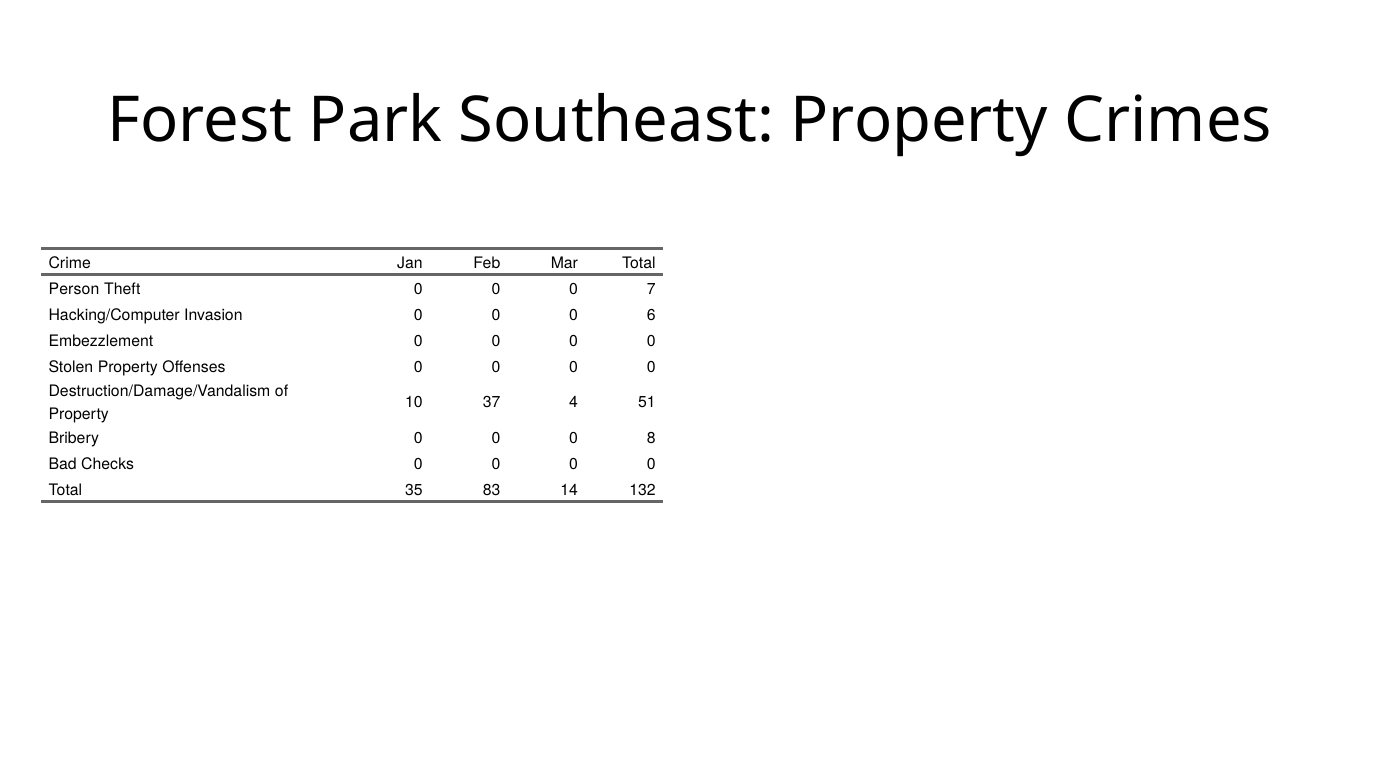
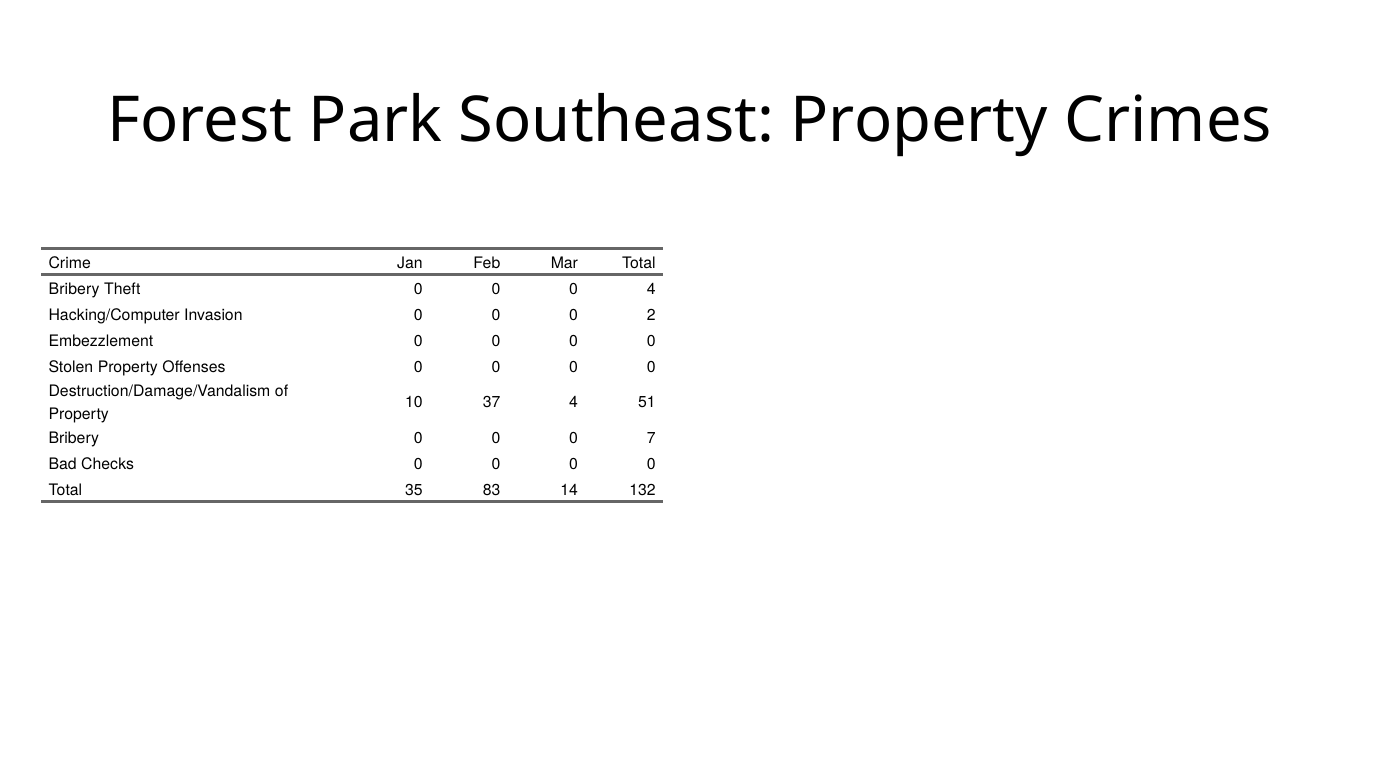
Person at (74, 289): Person -> Bribery
0 7: 7 -> 4
6: 6 -> 2
8: 8 -> 7
